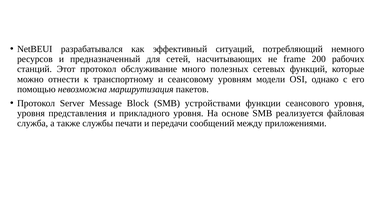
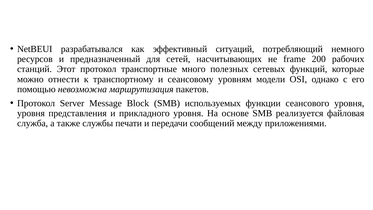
обслуживание: обслуживание -> транспортные
устройствами: устройствами -> используемых
